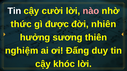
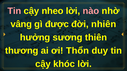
Tin at (14, 11) colour: white -> pink
cười: cười -> nheo
thức: thức -> vâng
nghiệm: nghiệm -> thương
Đấng: Đấng -> Thổn
